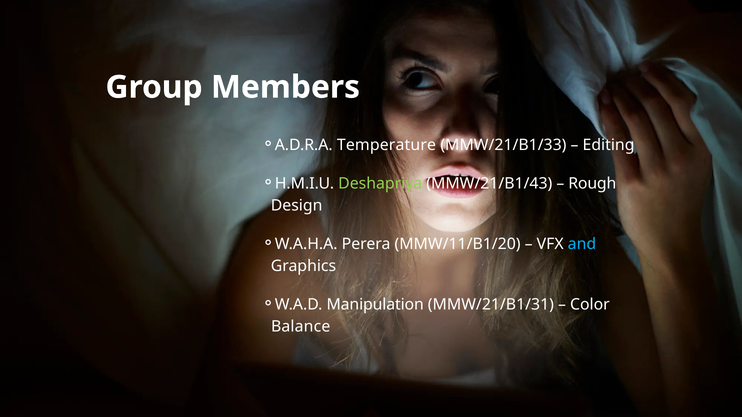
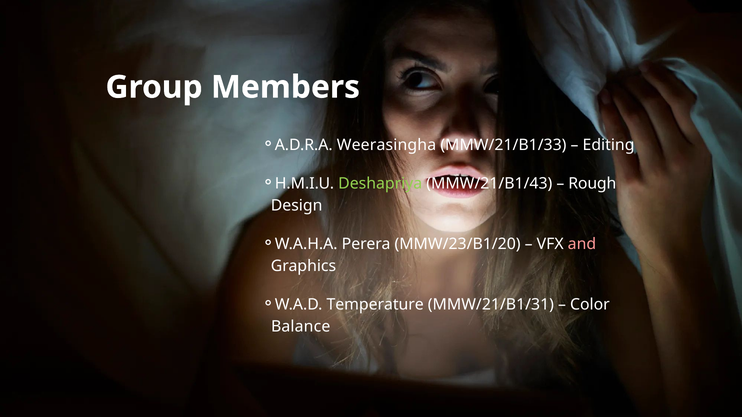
Temperature: Temperature -> Weerasingha
MMW/11/B1/20: MMW/11/B1/20 -> MMW/23/B1/20
and colour: light blue -> pink
Manipulation: Manipulation -> Temperature
